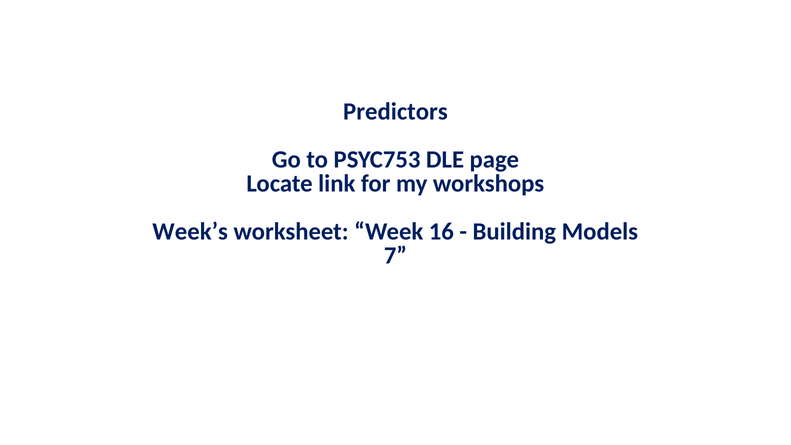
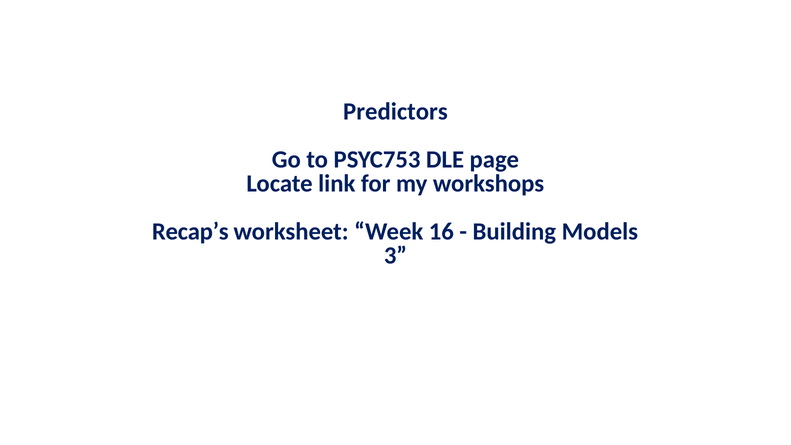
Week’s: Week’s -> Recap’s
7: 7 -> 3
